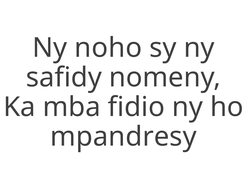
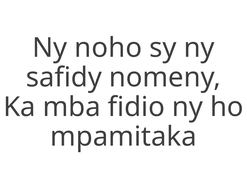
mpandresy: mpandresy -> mpamitaka
